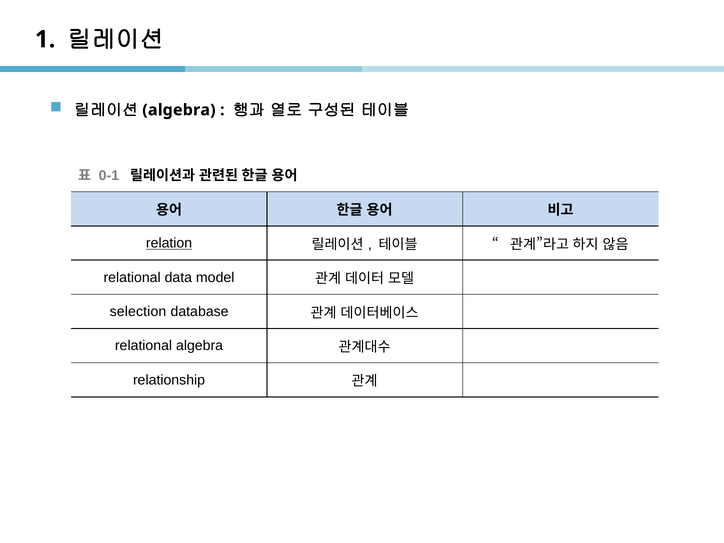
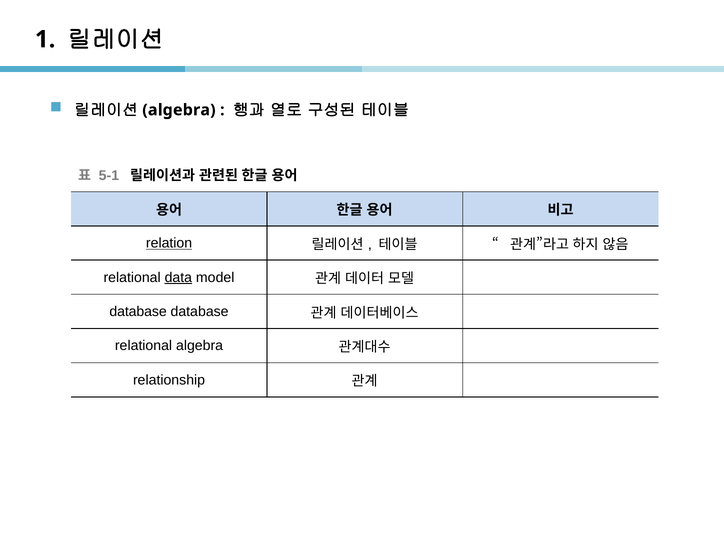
0-1: 0-1 -> 5-1
data underline: none -> present
selection at (138, 312): selection -> database
